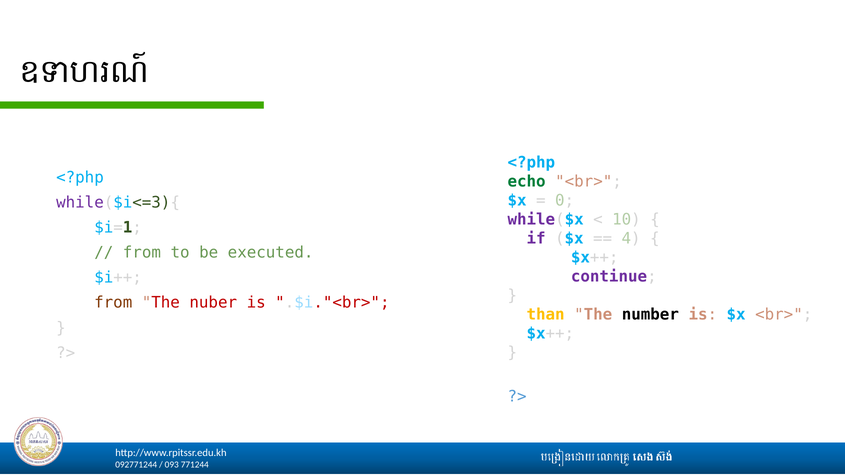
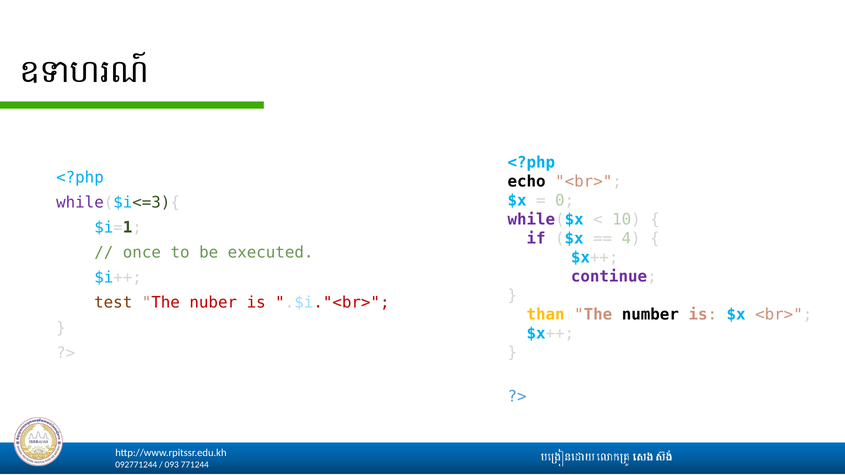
echo colour: green -> black
from at (142, 253): from -> once
from at (113, 303): from -> test
